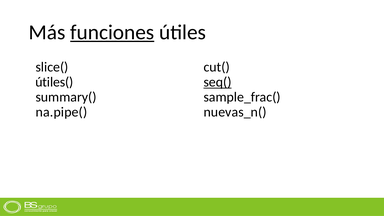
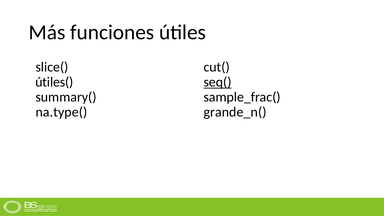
funciones underline: present -> none
na.pipe(: na.pipe( -> na.type(
nuevas_n(: nuevas_n( -> grande_n(
